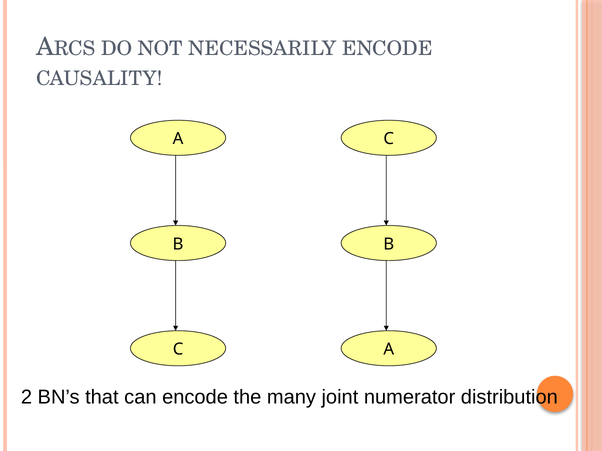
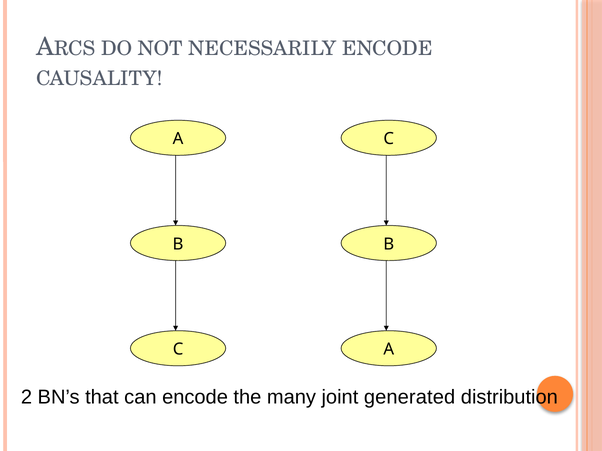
numerator: numerator -> generated
